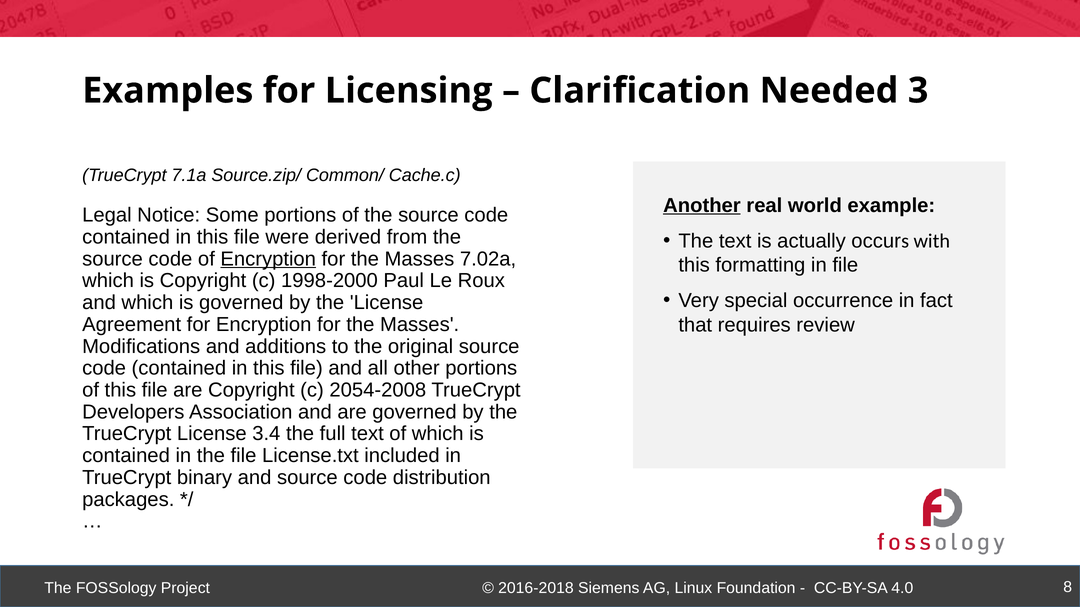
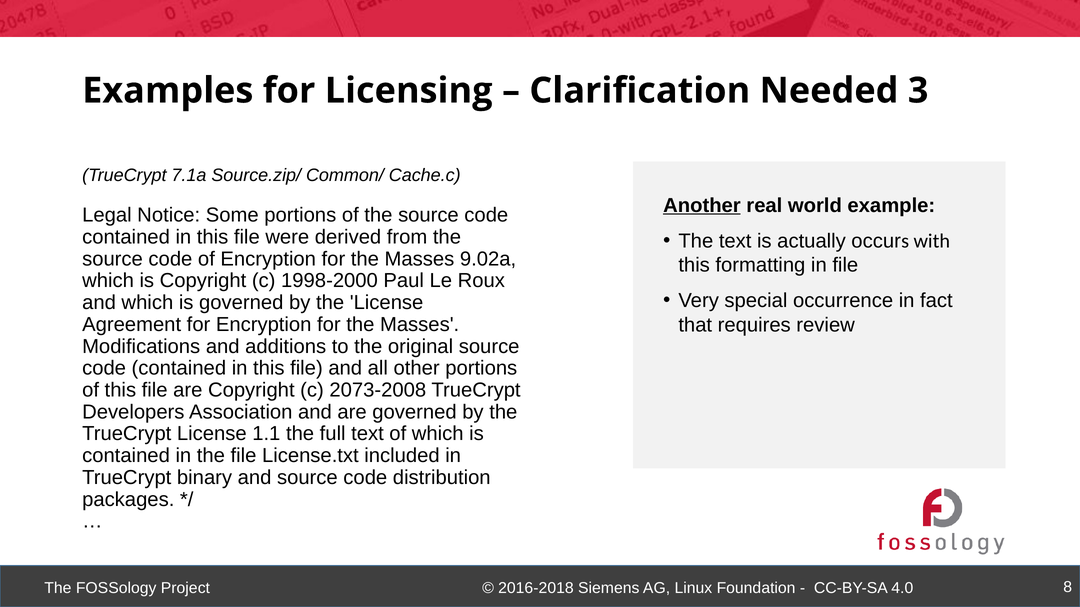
Encryption at (268, 259) underline: present -> none
7.02a: 7.02a -> 9.02a
2054-2008: 2054-2008 -> 2073-2008
3.4: 3.4 -> 1.1
